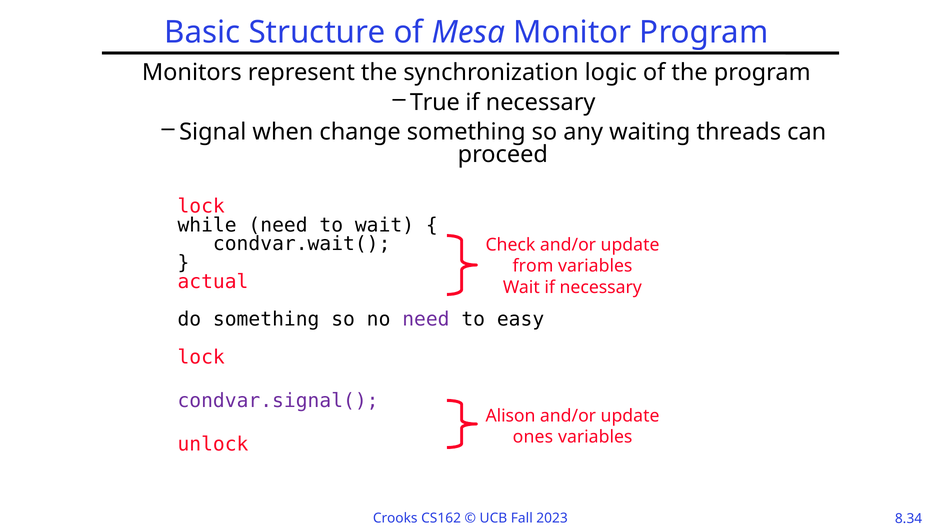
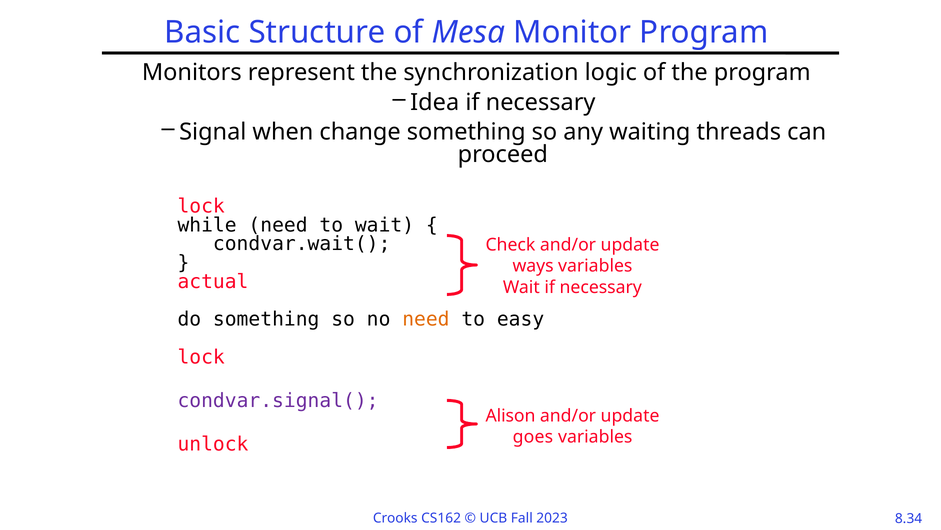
True: True -> Idea
from: from -> ways
need at (426, 319) colour: purple -> orange
ones: ones -> goes
